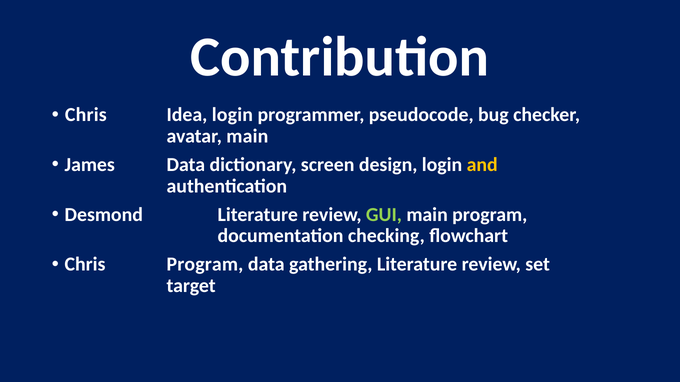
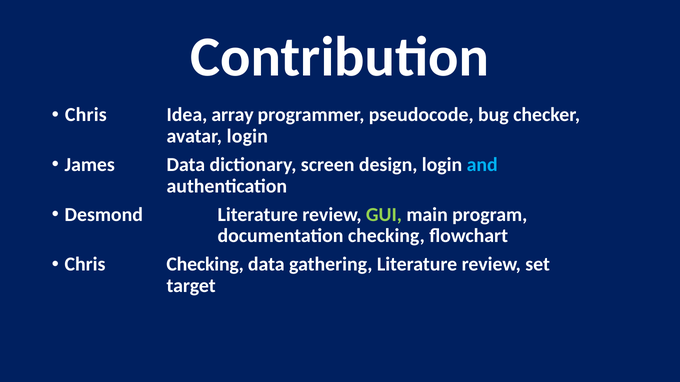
Idea login: login -> array
avatar main: main -> login
and colour: yellow -> light blue
Chris Program: Program -> Checking
